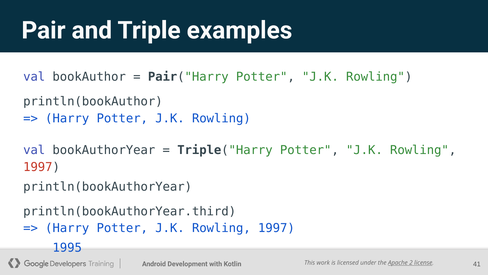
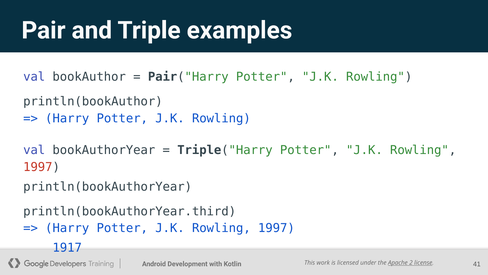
1995: 1995 -> 1917
